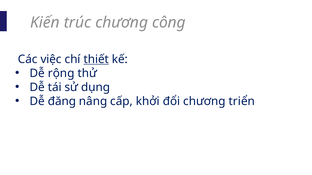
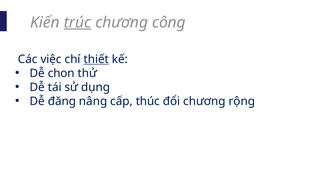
trúc underline: none -> present
rộng: rộng -> chon
khởi: khởi -> thúc
triển: triển -> rộng
